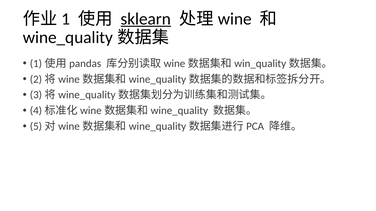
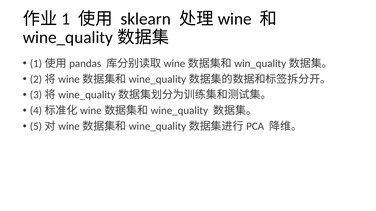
sklearn underline: present -> none
